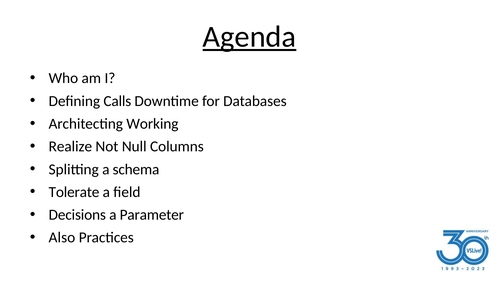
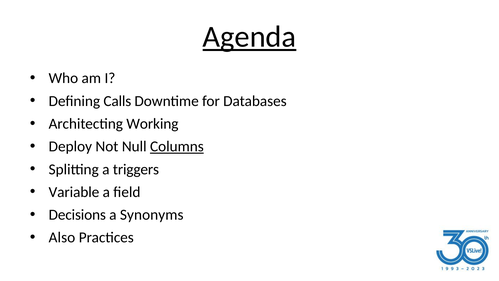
Realize: Realize -> Deploy
Columns underline: none -> present
schema: schema -> triggers
Tolerate: Tolerate -> Variable
Parameter: Parameter -> Synonyms
